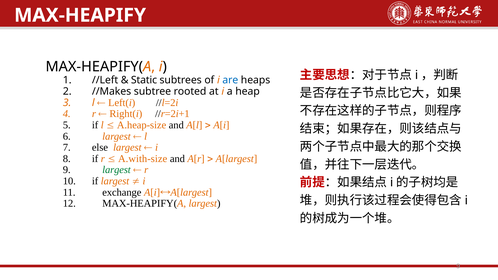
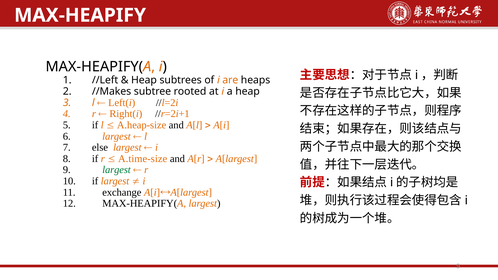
Static at (144, 80): Static -> Heap
are colour: blue -> orange
A.with-size: A.with-size -> A.time-size
